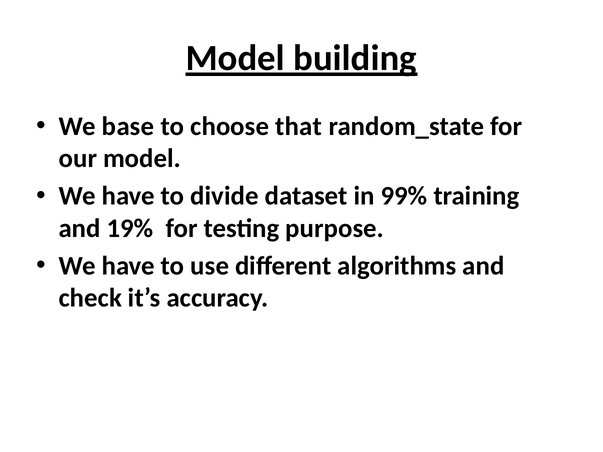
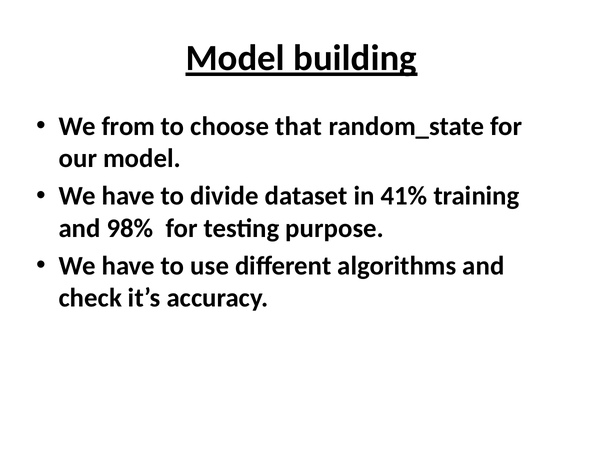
base: base -> from
99%: 99% -> 41%
19%: 19% -> 98%
